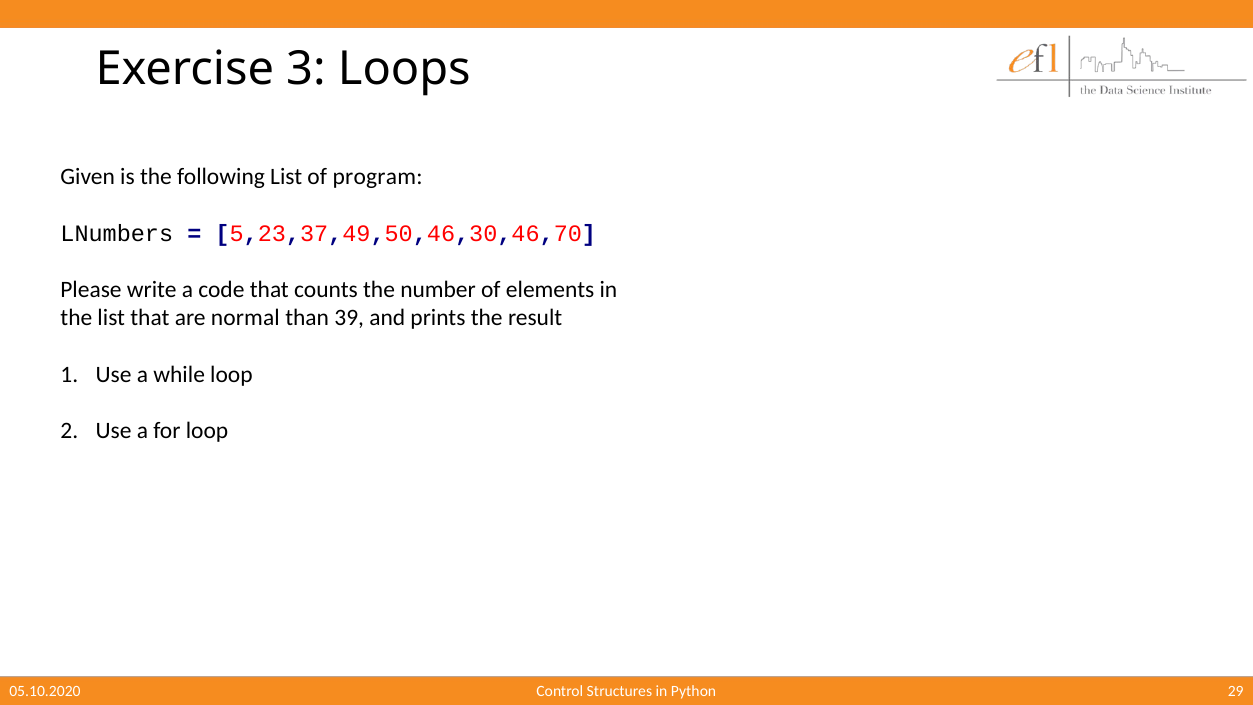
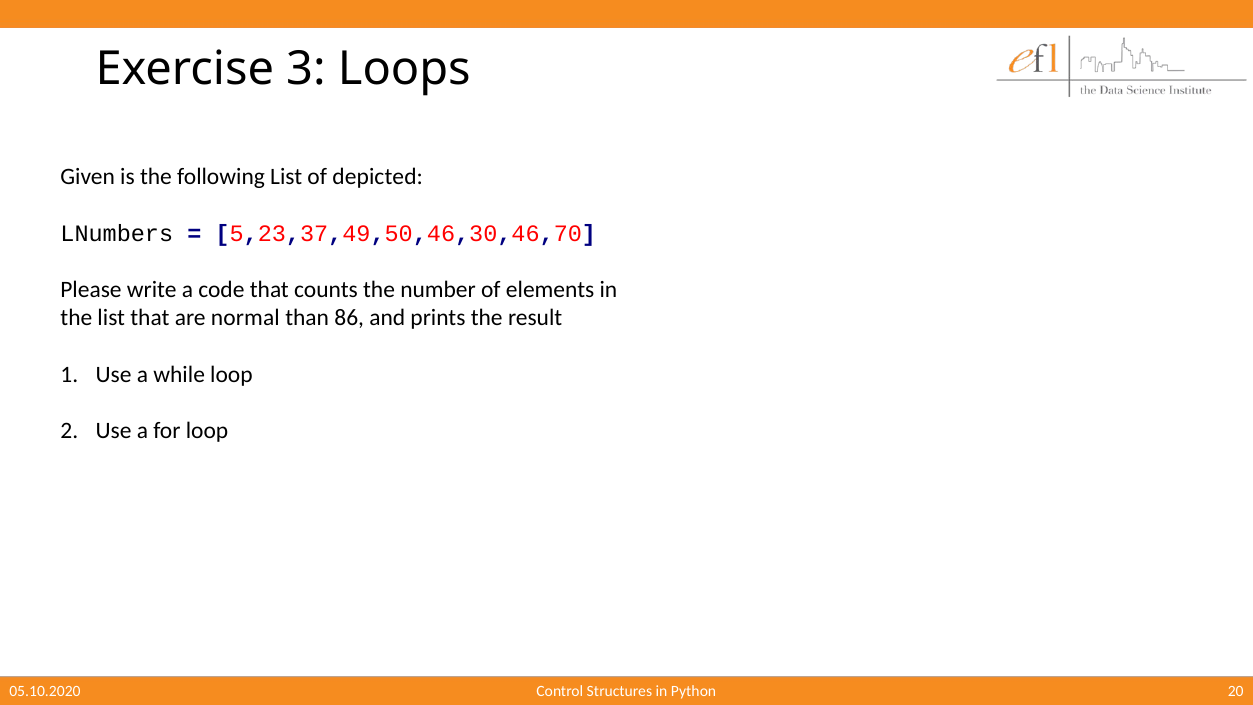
program: program -> depicted
39: 39 -> 86
29: 29 -> 20
